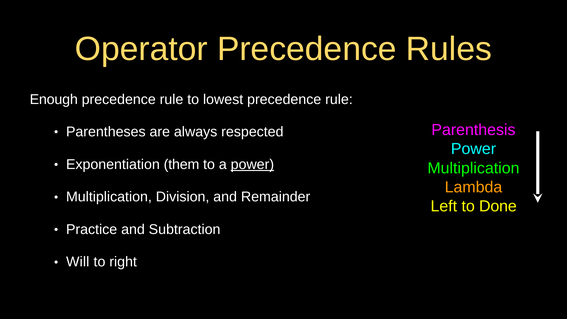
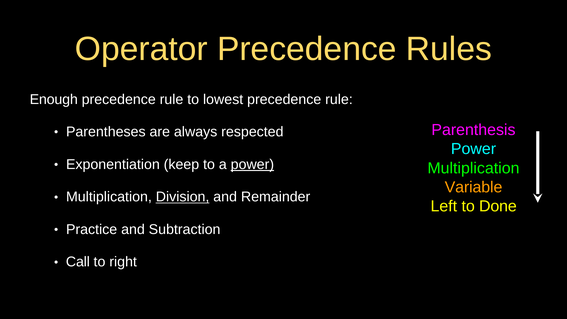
them: them -> keep
Lambda: Lambda -> Variable
Division underline: none -> present
Will: Will -> Call
